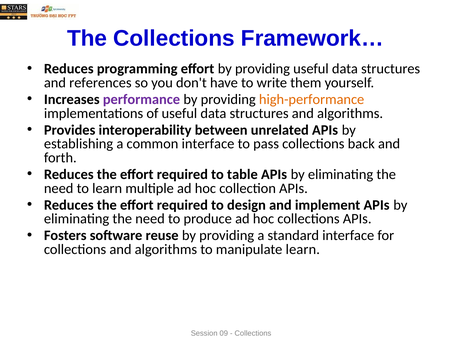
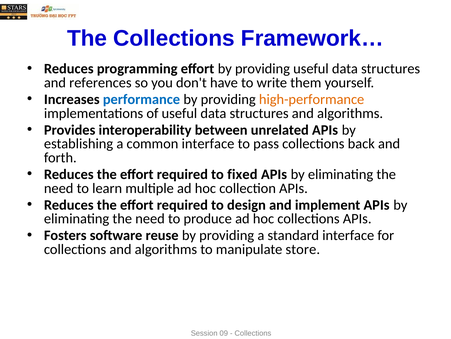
performance colour: purple -> blue
table: table -> fixed
manipulate learn: learn -> store
